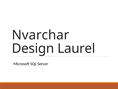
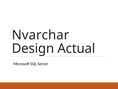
Laurel: Laurel -> Actual
